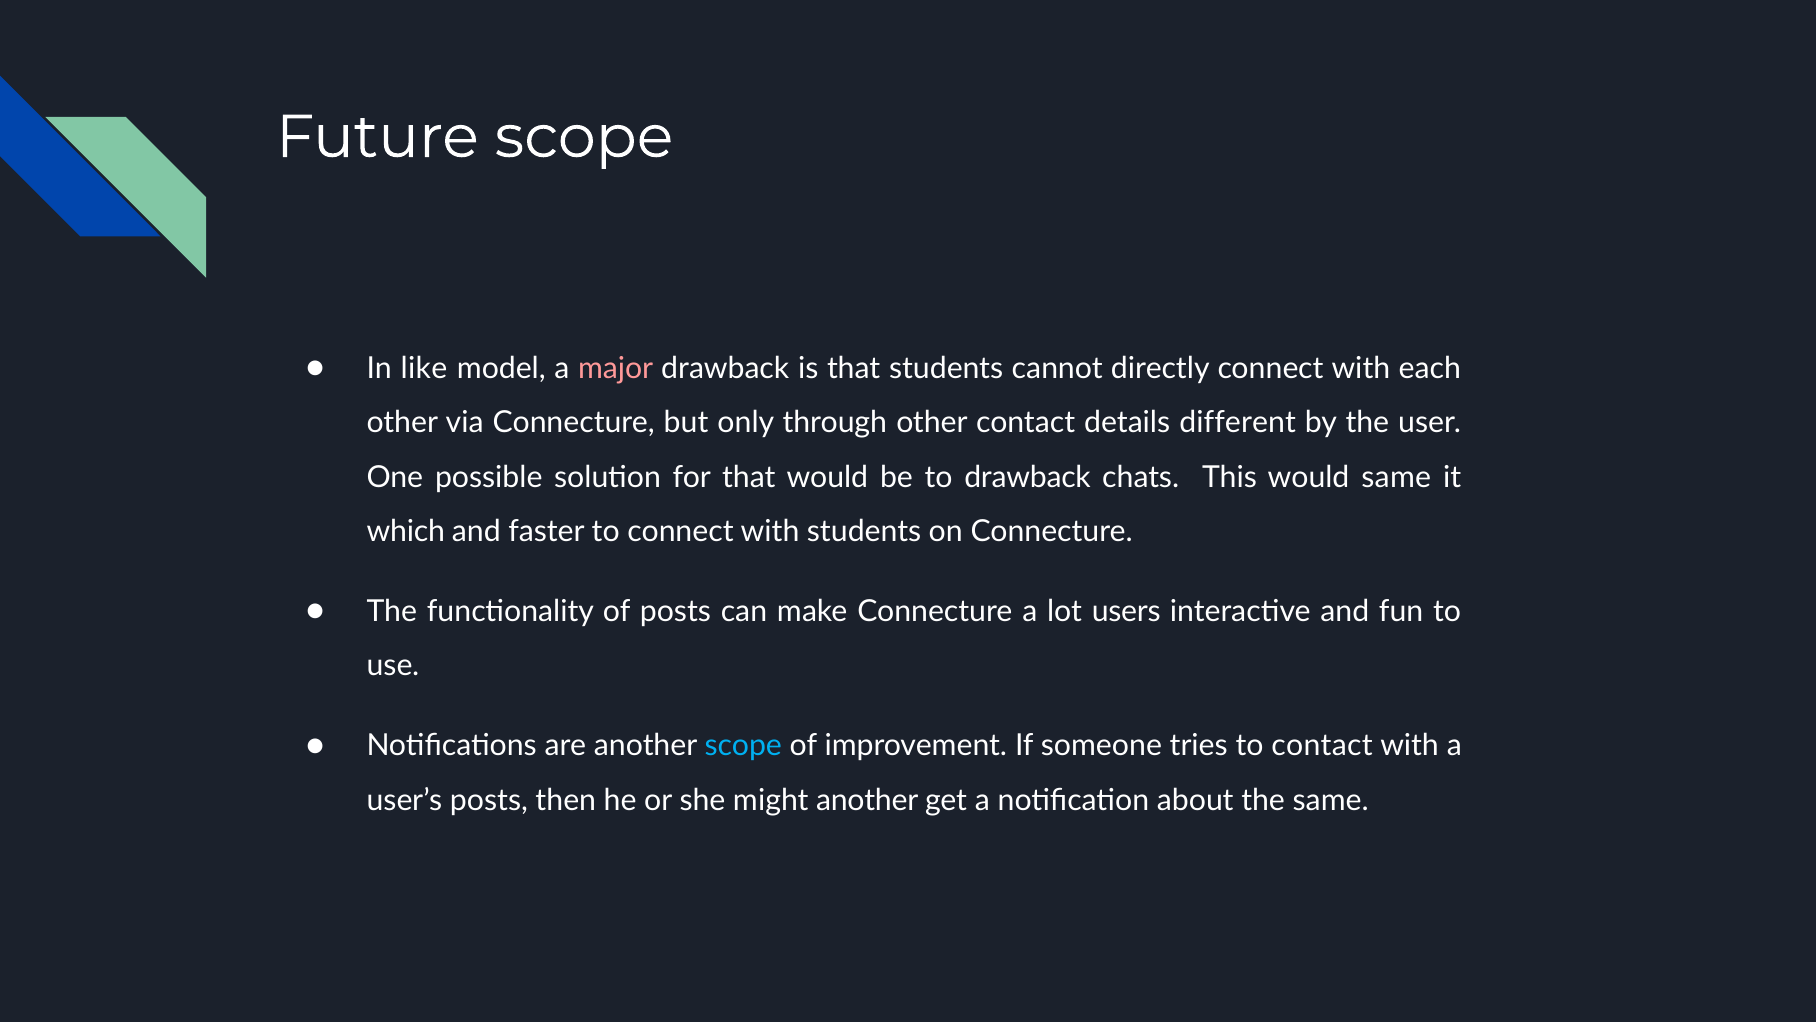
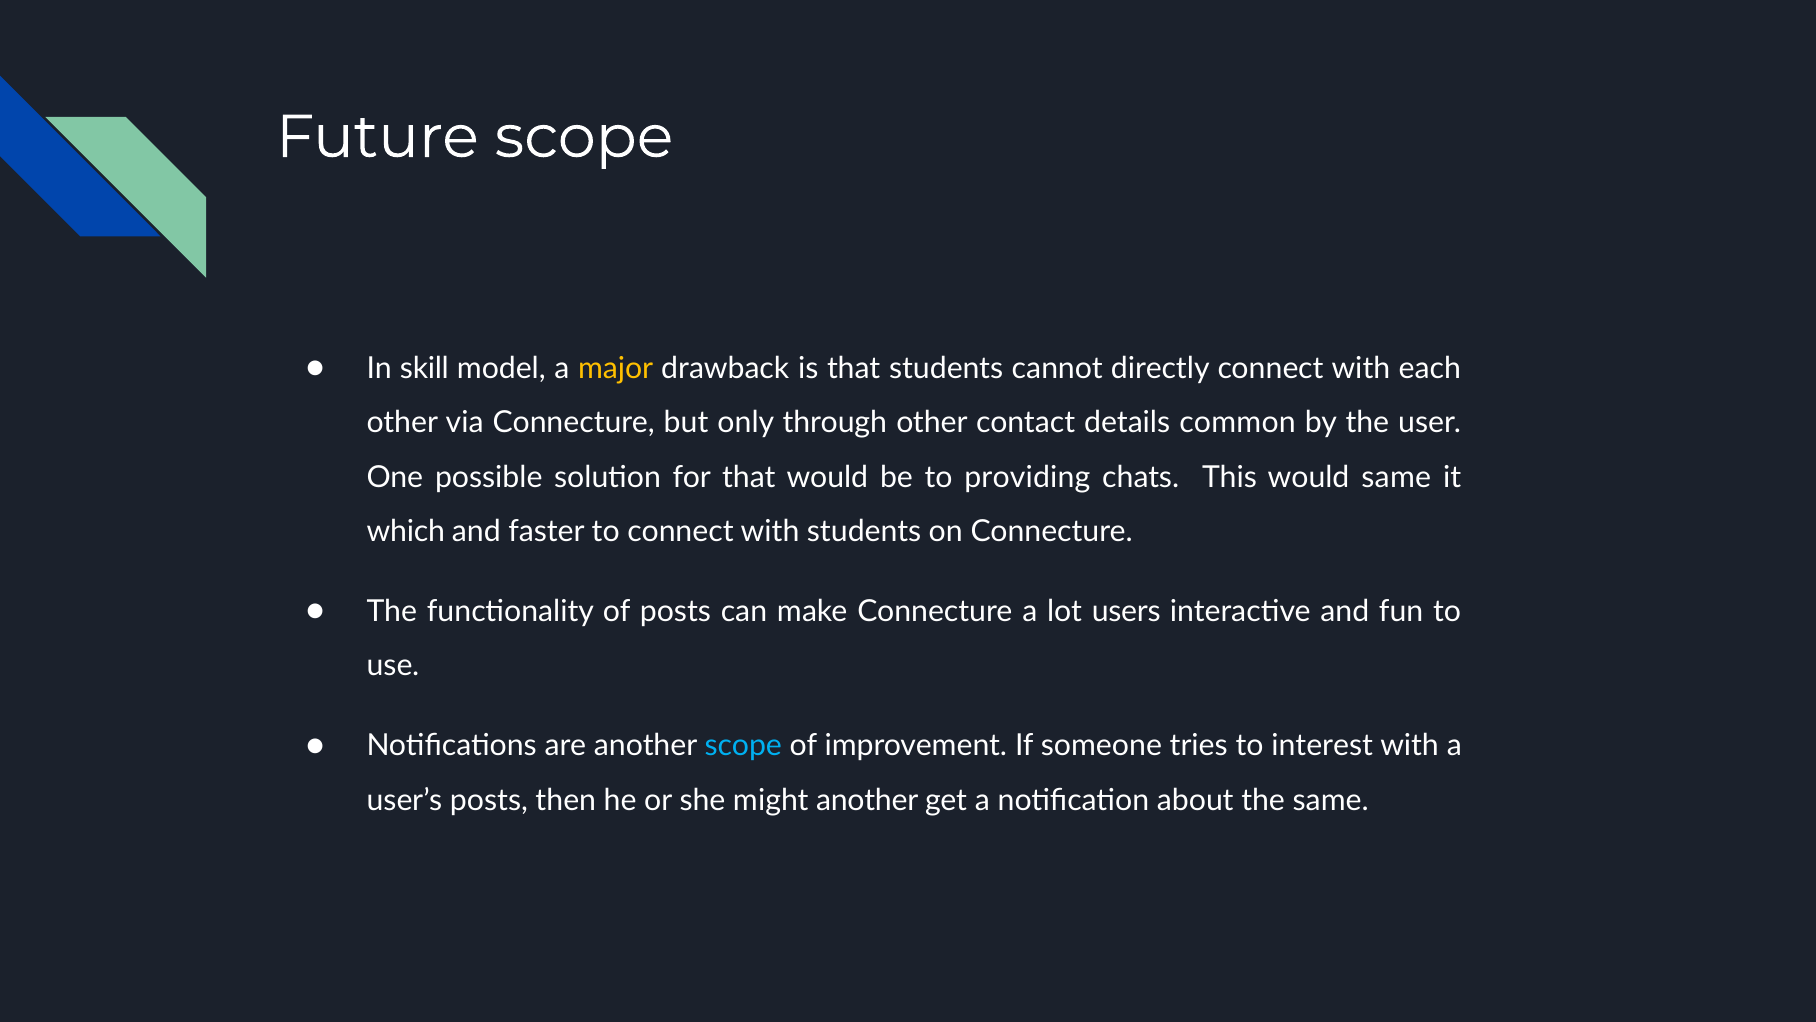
like: like -> skill
major colour: pink -> yellow
different: different -> common
to drawback: drawback -> providing
to contact: contact -> interest
